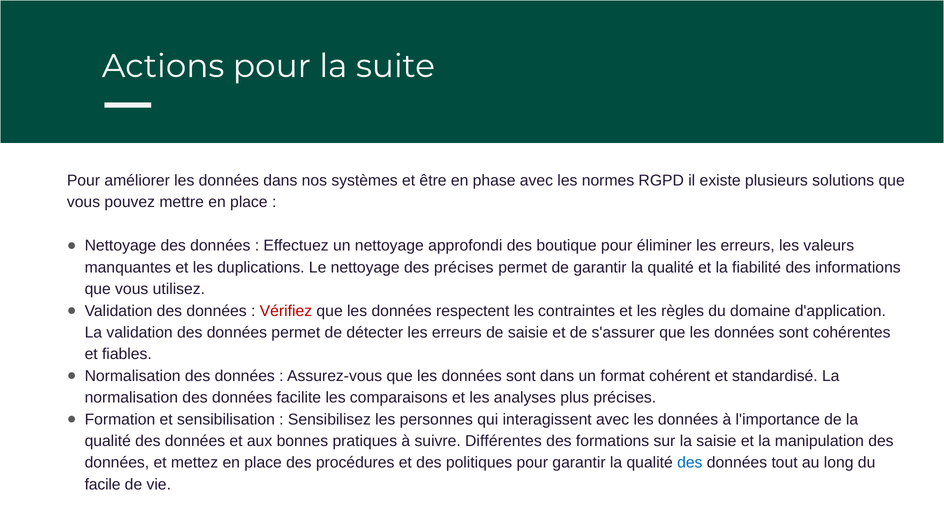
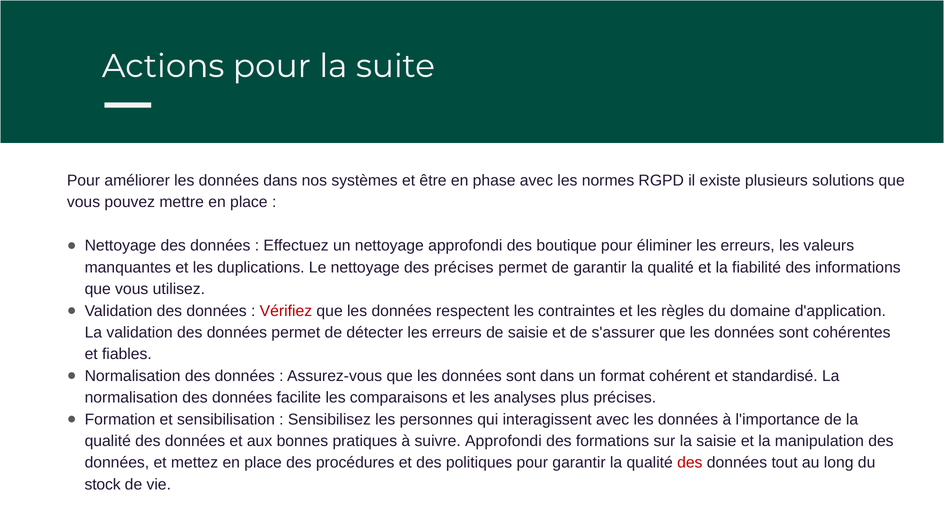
suivre Différentes: Différentes -> Approfondi
des at (690, 463) colour: blue -> red
facile: facile -> stock
